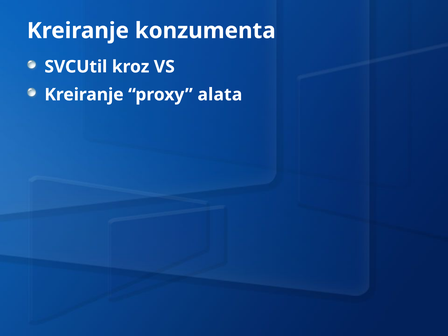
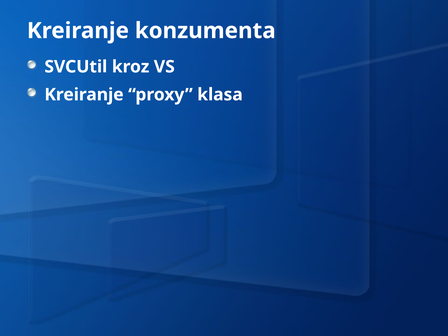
alata: alata -> klasa
